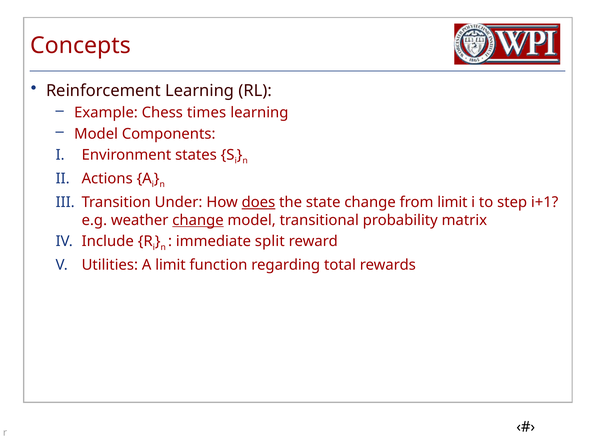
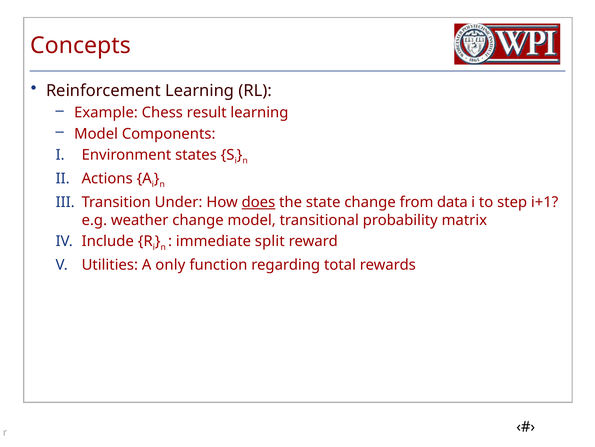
times: times -> result
from limit: limit -> data
change at (198, 220) underline: present -> none
A limit: limit -> only
